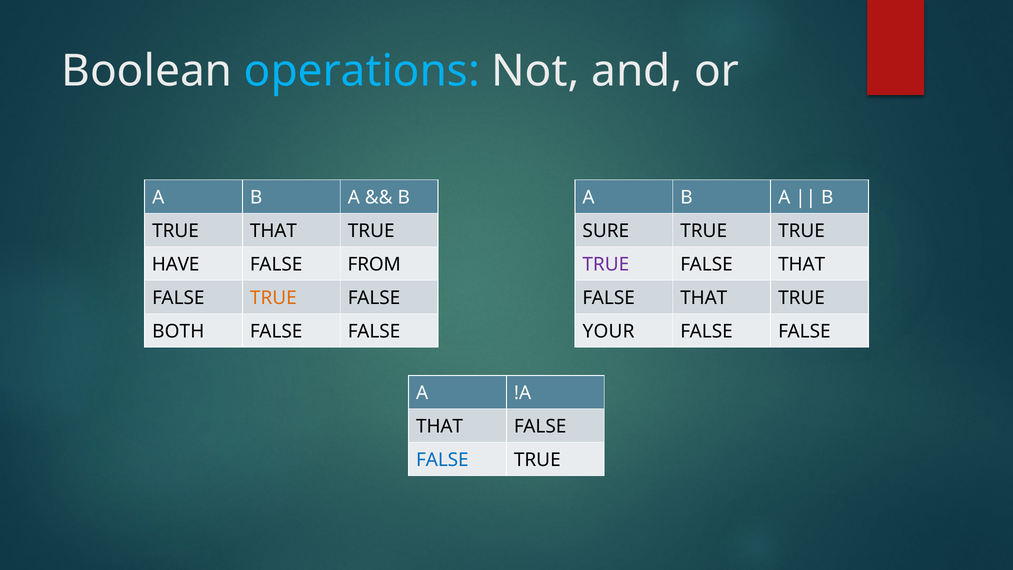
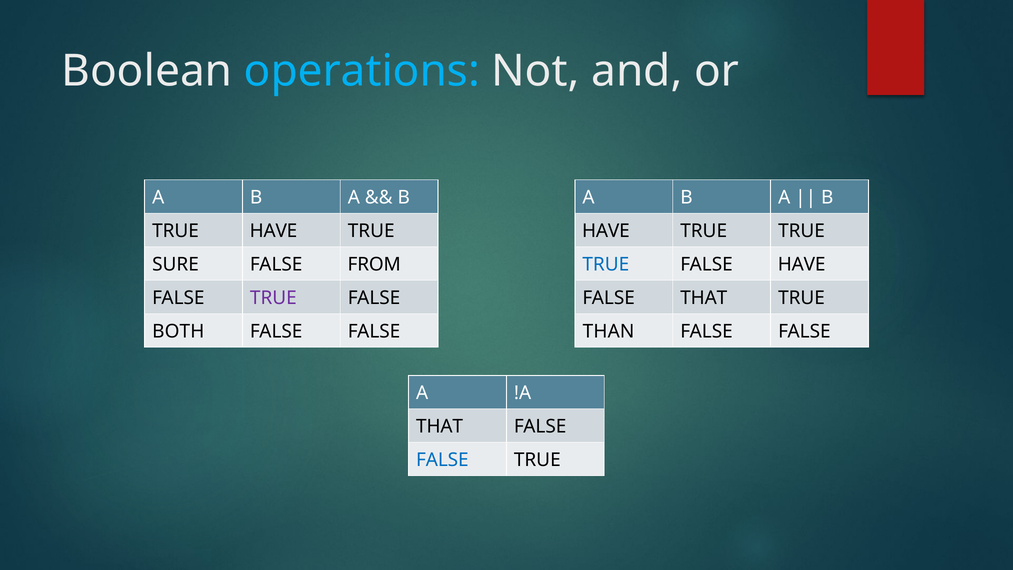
TRUE THAT: THAT -> HAVE
SURE at (606, 231): SURE -> HAVE
HAVE: HAVE -> SURE
TRUE at (606, 264) colour: purple -> blue
THAT at (802, 264): THAT -> HAVE
TRUE at (273, 298) colour: orange -> purple
YOUR: YOUR -> THAN
